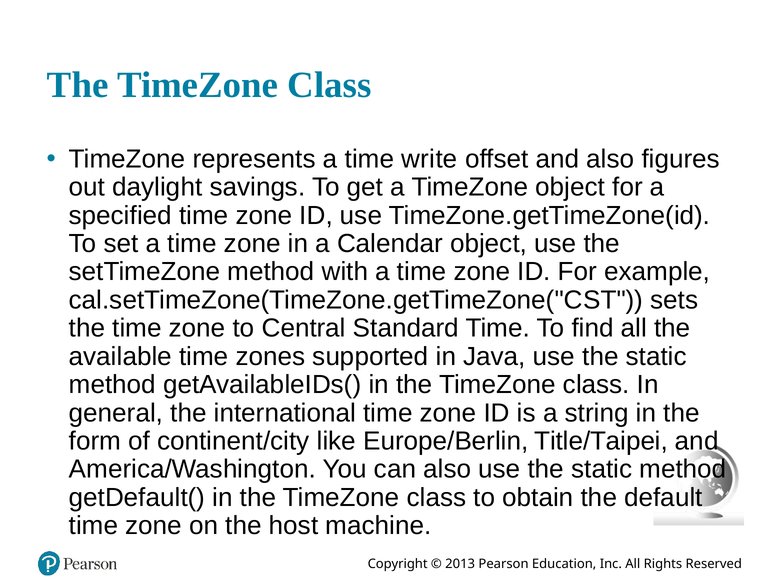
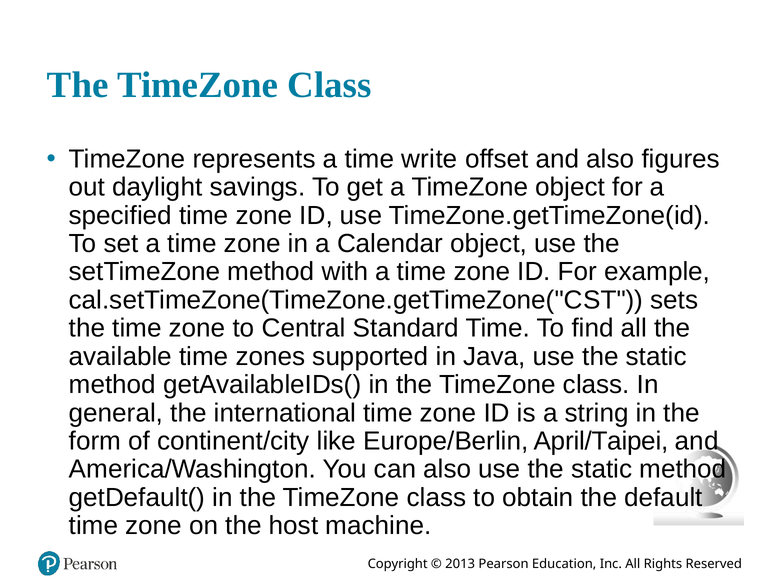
Title/Taipei: Title/Taipei -> April/Taipei
